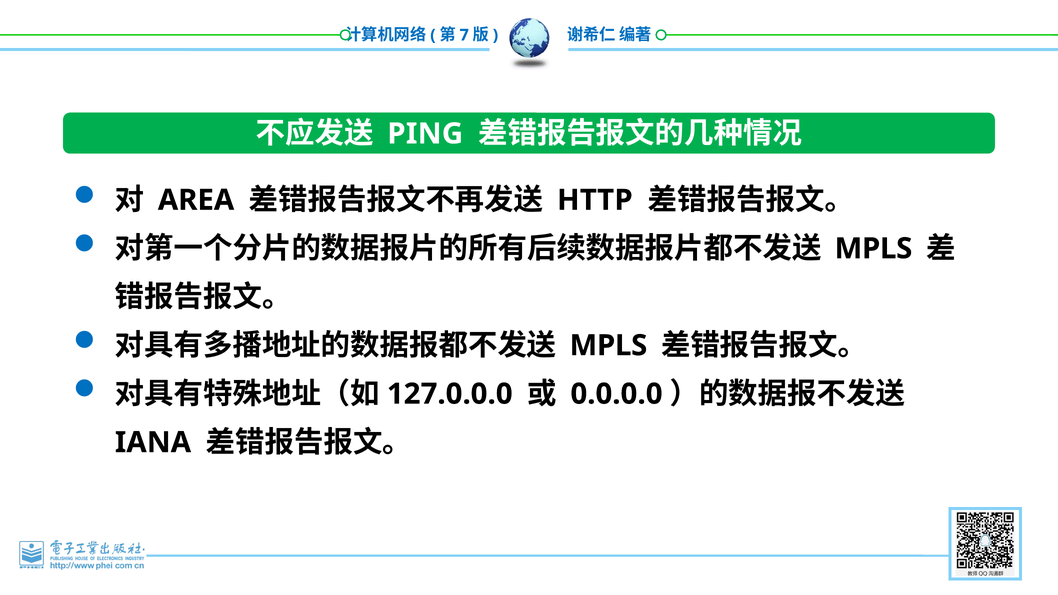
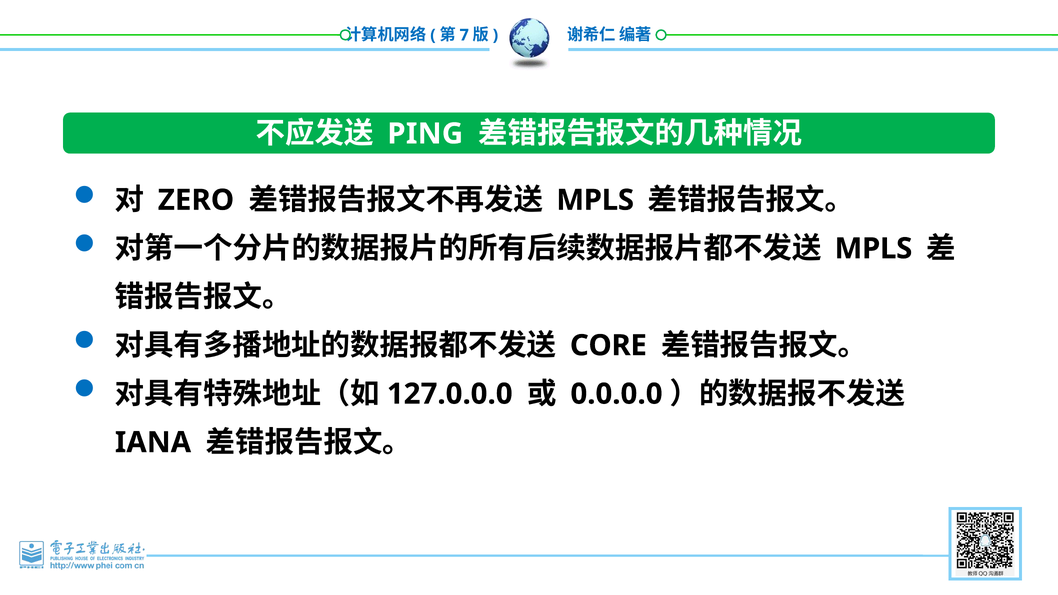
AREA: AREA -> ZERO
HTTP at (595, 200): HTTP -> MPLS
MPLS at (608, 346): MPLS -> CORE
